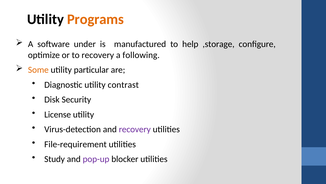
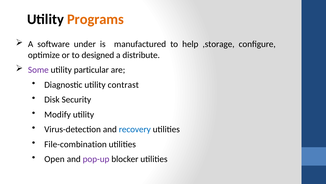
to recovery: recovery -> designed
following: following -> distribute
Some colour: orange -> purple
License: License -> Modify
recovery at (135, 129) colour: purple -> blue
File-requirement: File-requirement -> File-combination
Study: Study -> Open
